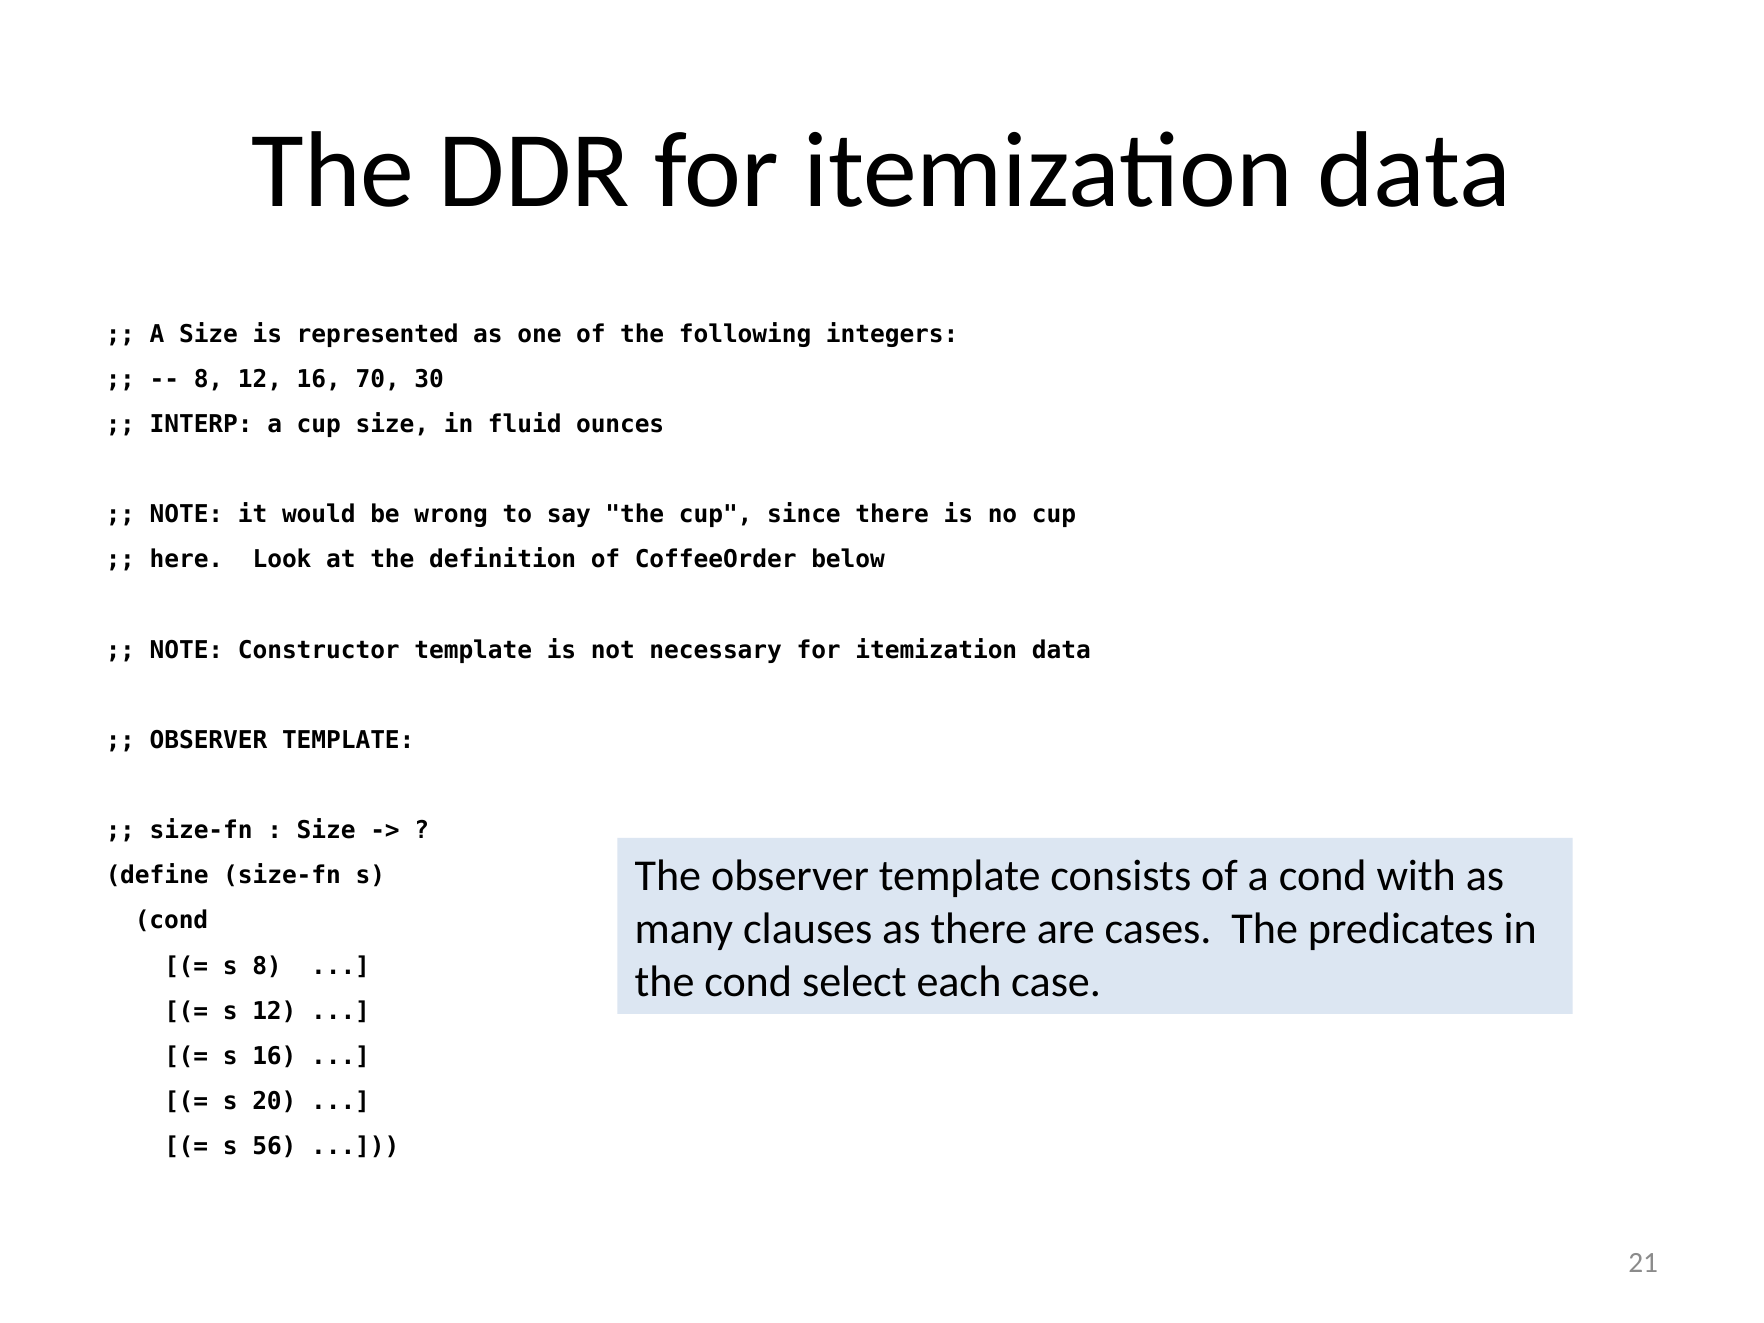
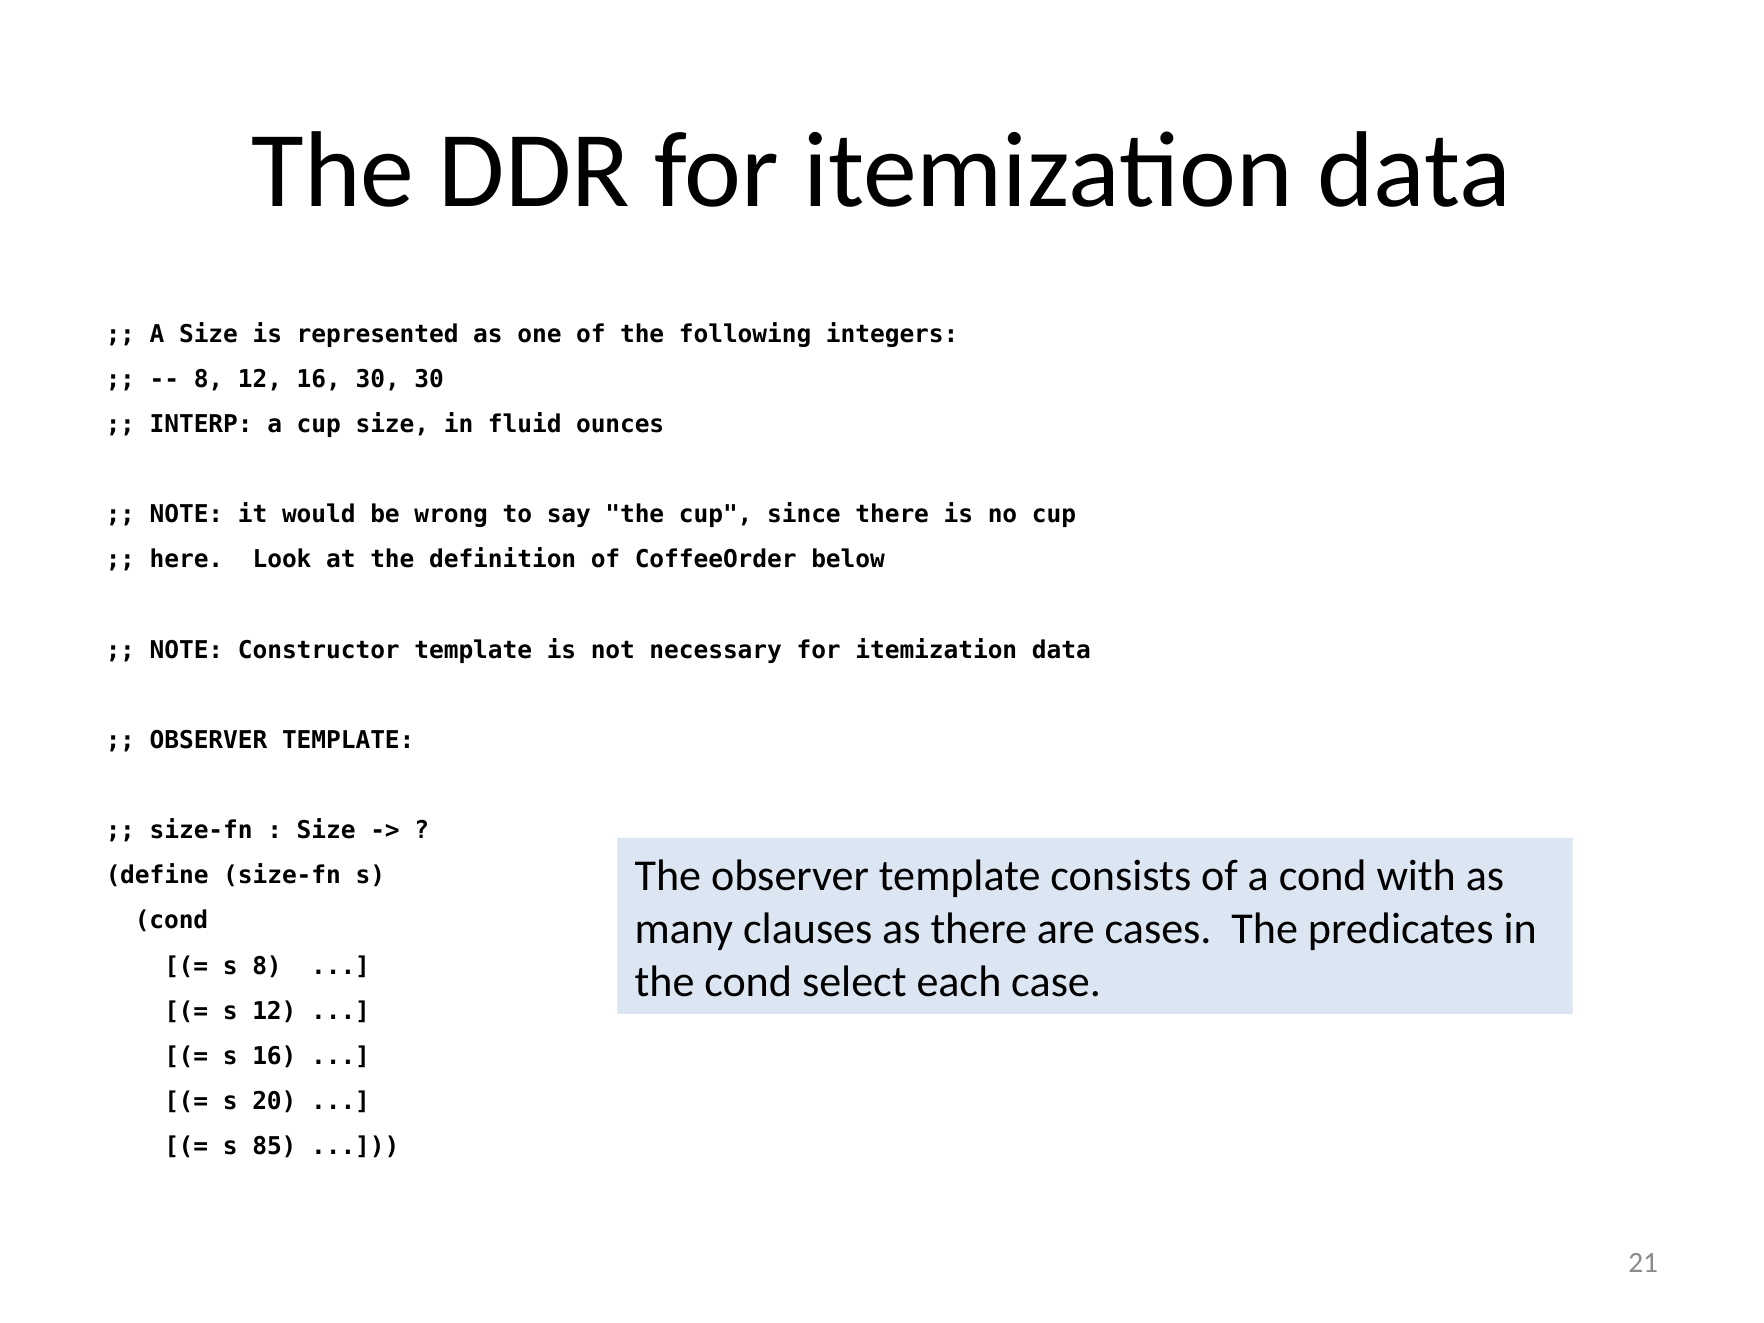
16 70: 70 -> 30
56: 56 -> 85
